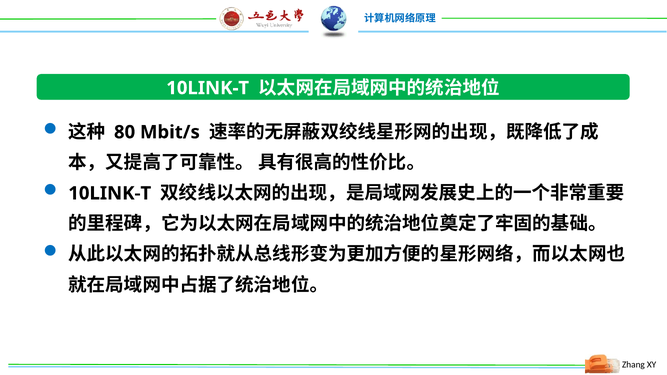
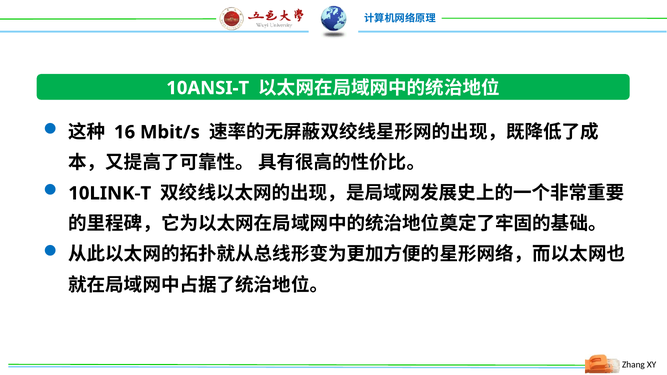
10LINK-T at (208, 88): 10LINK-T -> 10ANSI-T
80: 80 -> 16
